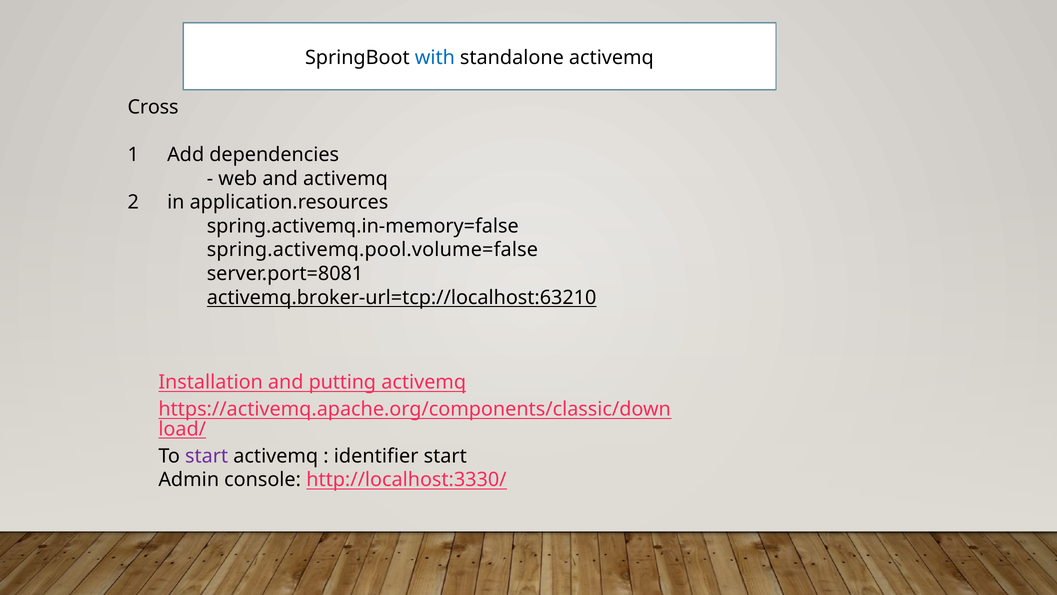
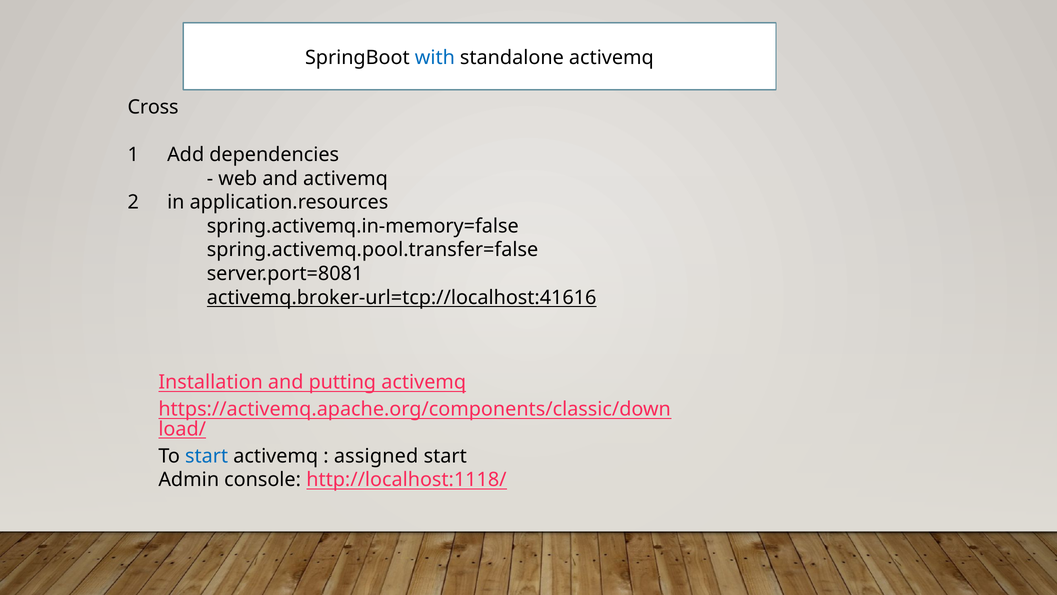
spring.activemq.pool.volume=false: spring.activemq.pool.volume=false -> spring.activemq.pool.transfer=false
activemq.broker-url=tcp://localhost:63210: activemq.broker-url=tcp://localhost:63210 -> activemq.broker-url=tcp://localhost:41616
start at (207, 456) colour: purple -> blue
identifier: identifier -> assigned
http://localhost:3330/: http://localhost:3330/ -> http://localhost:1118/
